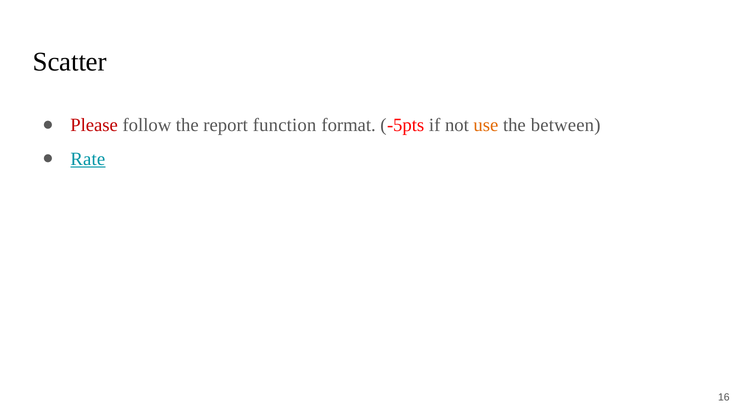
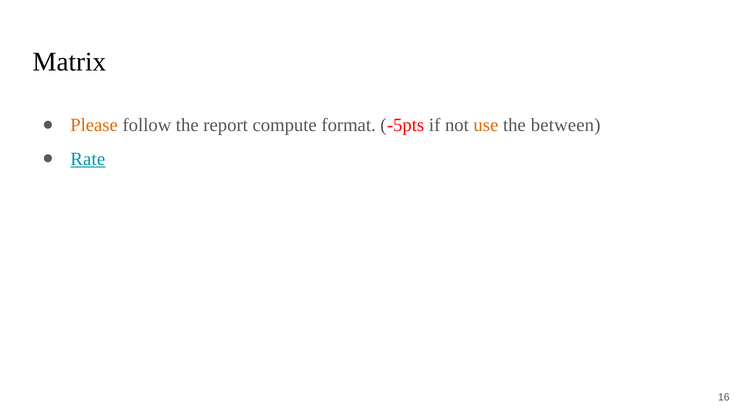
Scatter: Scatter -> Matrix
Please colour: red -> orange
function: function -> compute
